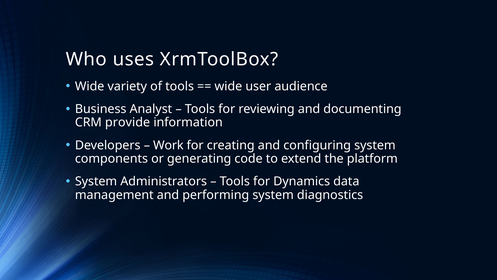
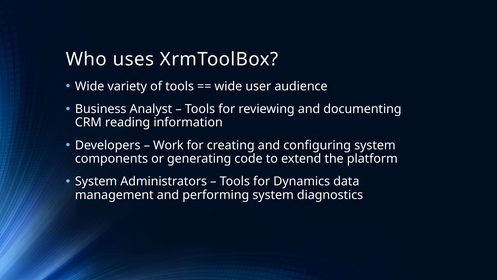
provide: provide -> reading
